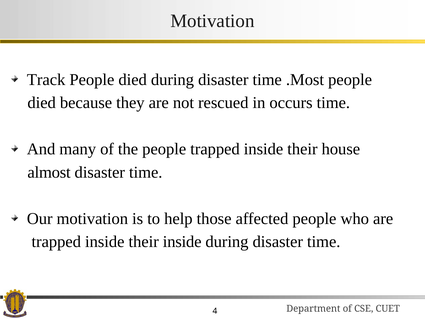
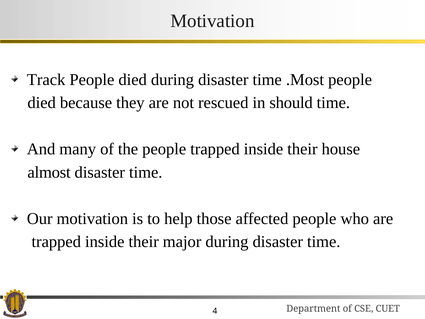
occurs: occurs -> should
their inside: inside -> major
